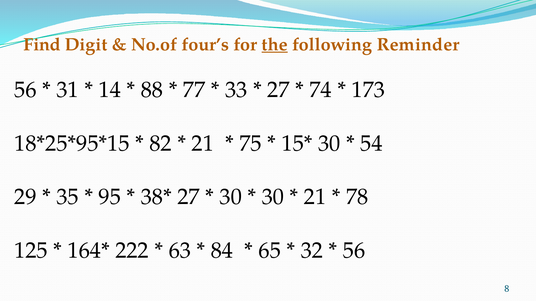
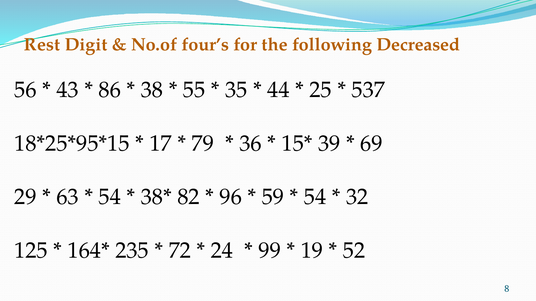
Find: Find -> Rest
the underline: present -> none
Reminder: Reminder -> Decreased
31: 31 -> 43
14: 14 -> 86
88: 88 -> 38
77: 77 -> 55
33: 33 -> 35
27 at (278, 90): 27 -> 44
74: 74 -> 25
173: 173 -> 537
82: 82 -> 17
21 at (203, 144): 21 -> 79
75: 75 -> 36
30 at (329, 144): 30 -> 39
54: 54 -> 69
35: 35 -> 63
95 at (110, 197): 95 -> 54
27 at (189, 197): 27 -> 82
30 at (231, 197): 30 -> 96
30 at (273, 197): 30 -> 59
21 at (315, 197): 21 -> 54
78: 78 -> 32
222: 222 -> 235
63: 63 -> 72
84: 84 -> 24
65: 65 -> 99
32: 32 -> 19
56 at (354, 251): 56 -> 52
